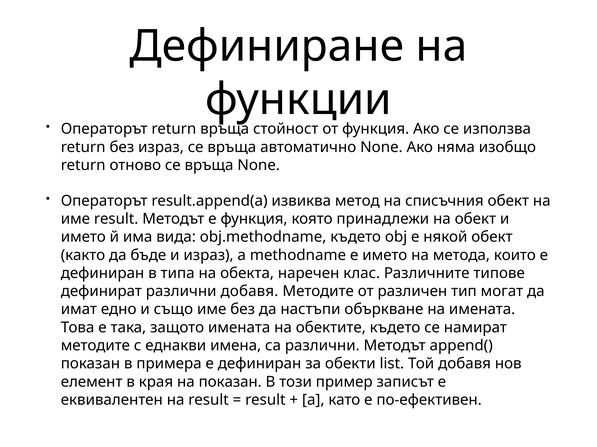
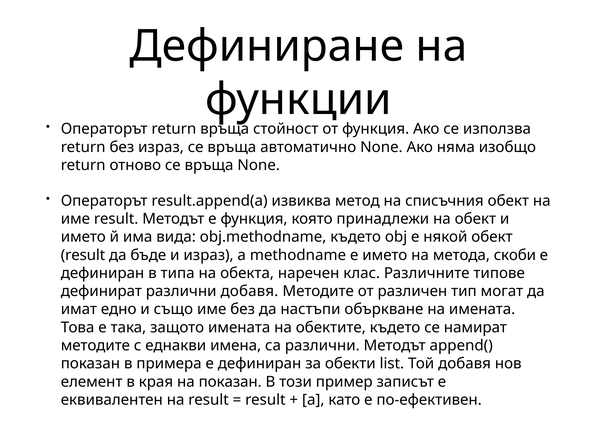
както at (83, 255): както -> result
които: които -> скоби
